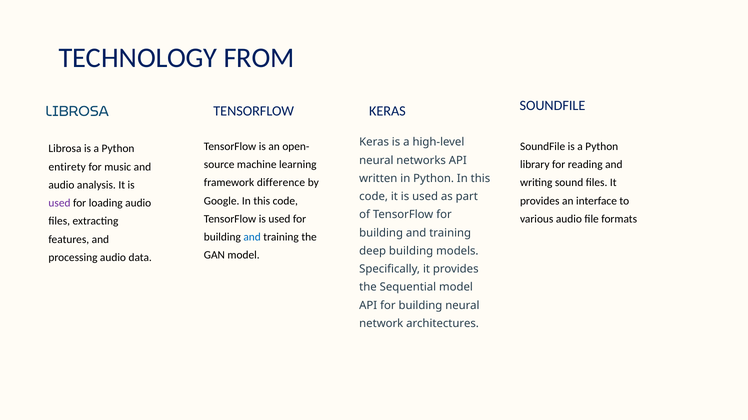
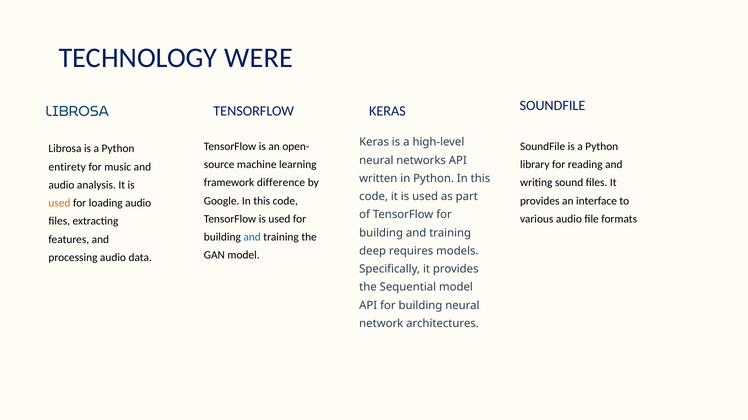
FROM: FROM -> WERE
used at (59, 203) colour: purple -> orange
deep building: building -> requires
